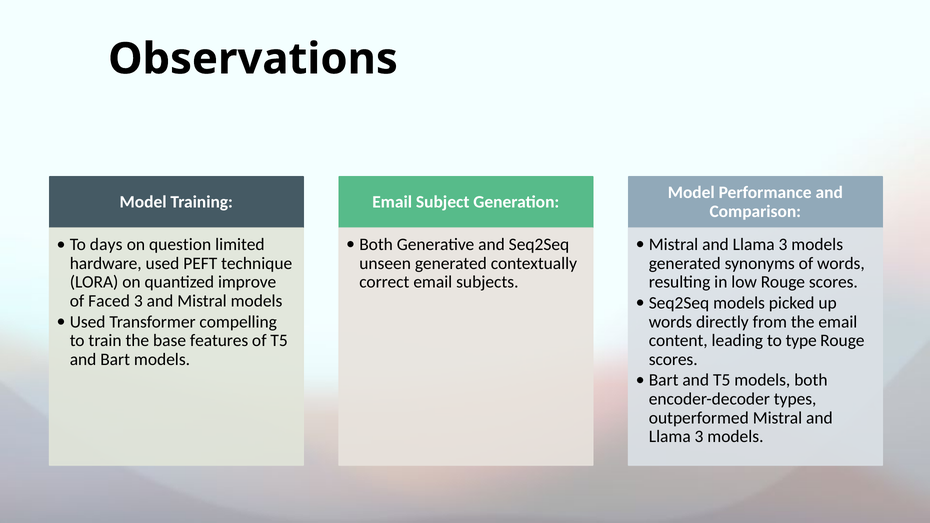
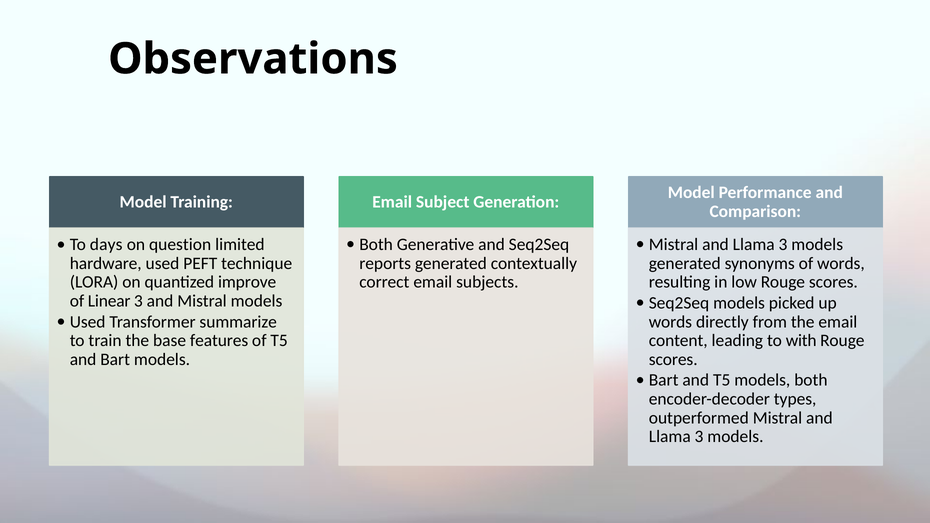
unseen: unseen -> reports
Faced: Faced -> Linear
compelling: compelling -> summarize
type: type -> with
